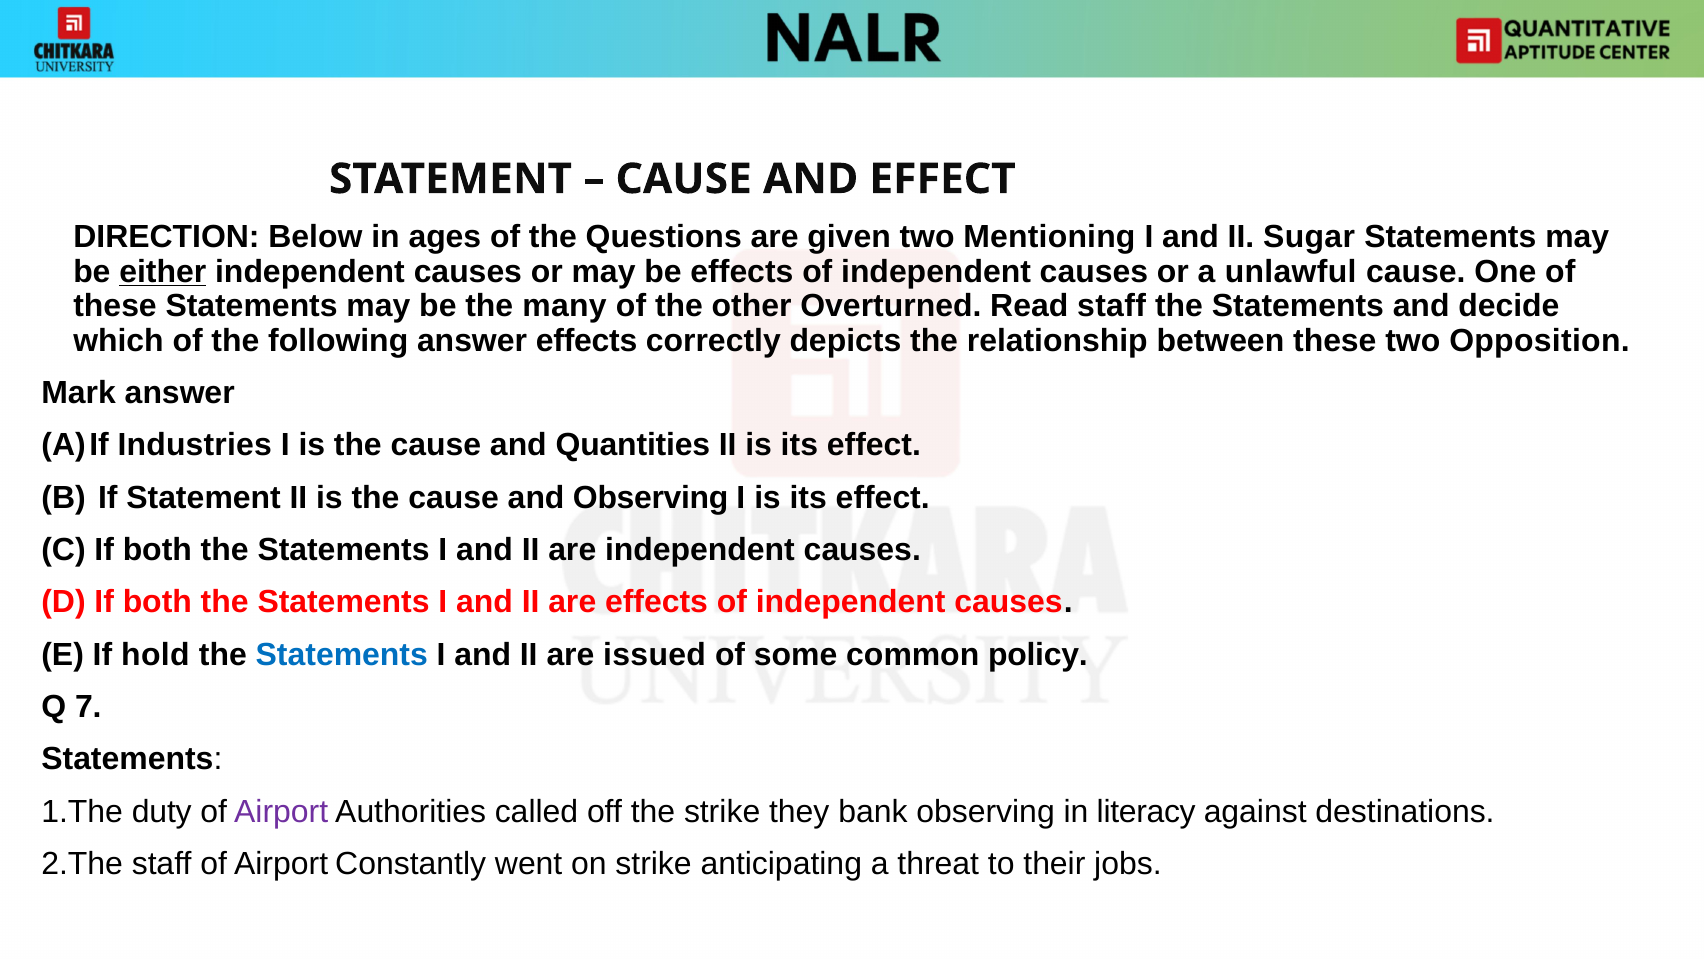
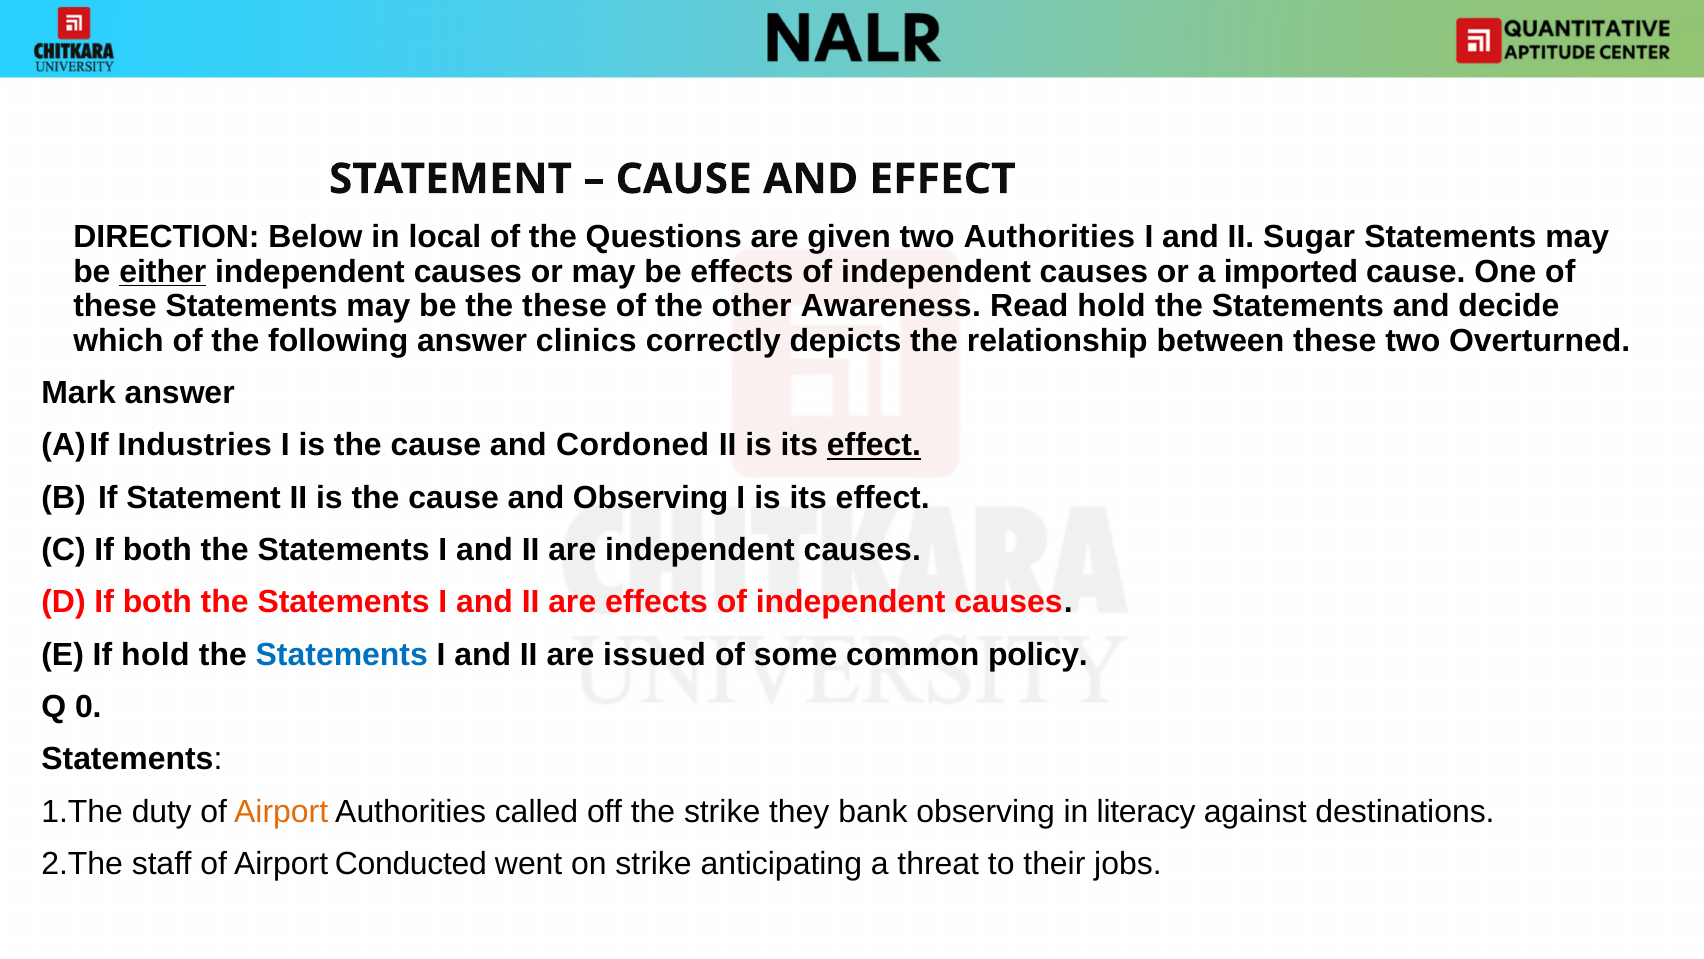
ages: ages -> local
two Mentioning: Mentioning -> Authorities
unlawful: unlawful -> imported
the many: many -> these
Overturned: Overturned -> Awareness
Read staff: staff -> hold
answer effects: effects -> clinics
Opposition: Opposition -> Overturned
Quantities: Quantities -> Cordoned
effect at (874, 445) underline: none -> present
7: 7 -> 0
Airport at (281, 811) colour: purple -> orange
Constantly: Constantly -> Conducted
